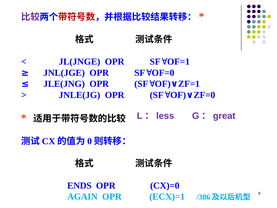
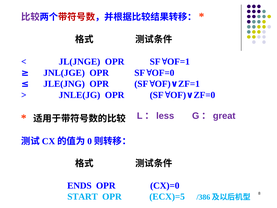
AGAIN: AGAIN -> START
ECX)=1: ECX)=1 -> ECX)=5
